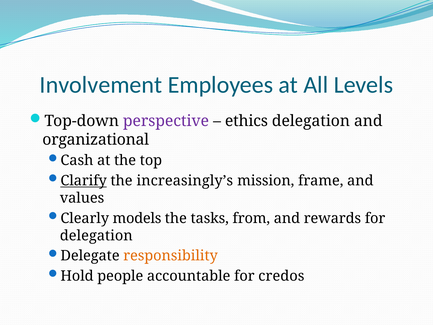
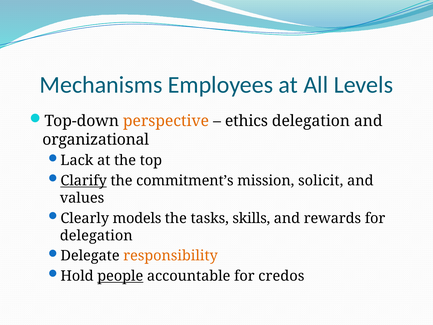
Involvement: Involvement -> Mechanisms
perspective colour: purple -> orange
Cash: Cash -> Lack
increasingly’s: increasingly’s -> commitment’s
frame: frame -> solicit
from: from -> skills
people underline: none -> present
